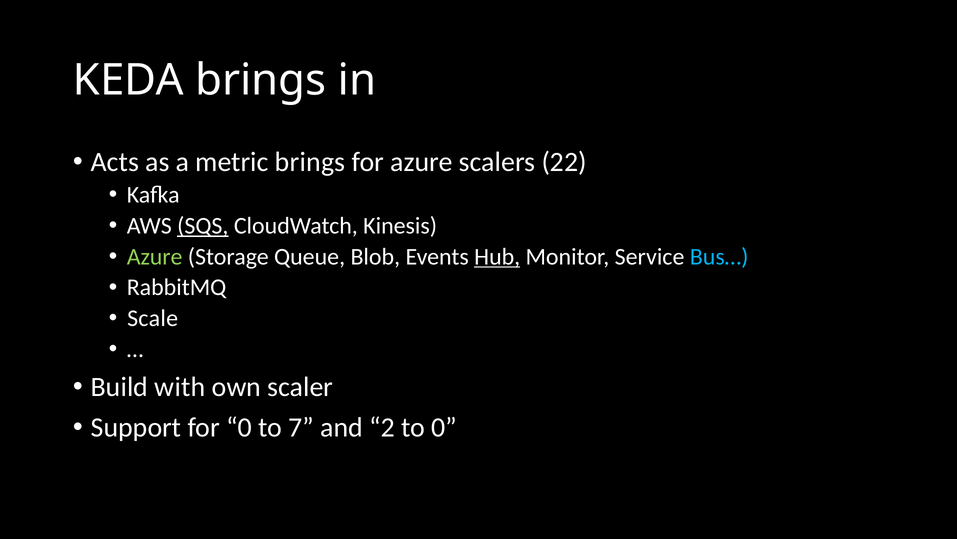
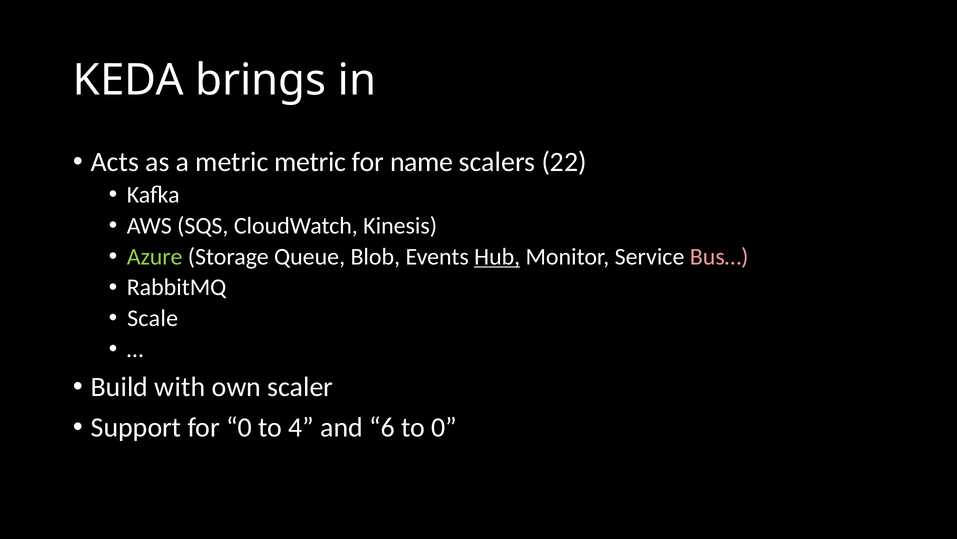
metric brings: brings -> metric
for azure: azure -> name
SQS underline: present -> none
Bus… colour: light blue -> pink
7: 7 -> 4
2: 2 -> 6
